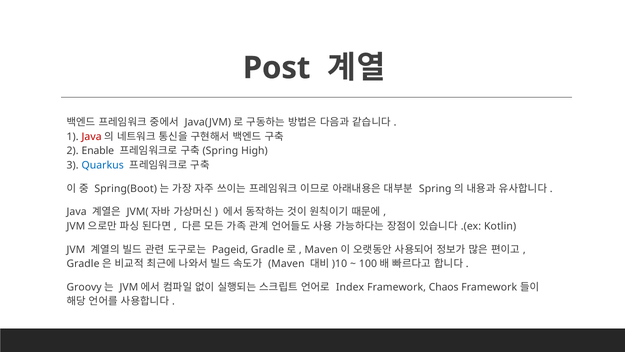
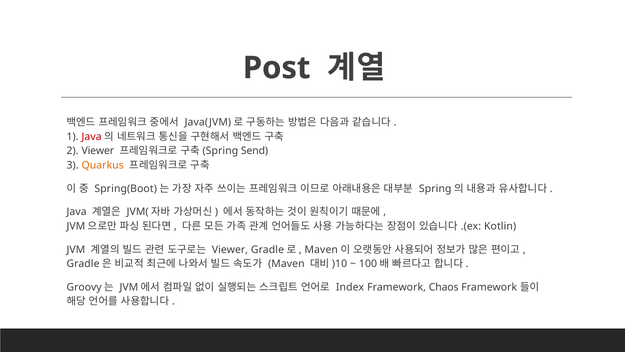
2 Enable: Enable -> Viewer
High: High -> Send
Quarkus colour: blue -> orange
Pageid at (230, 249): Pageid -> Viewer
